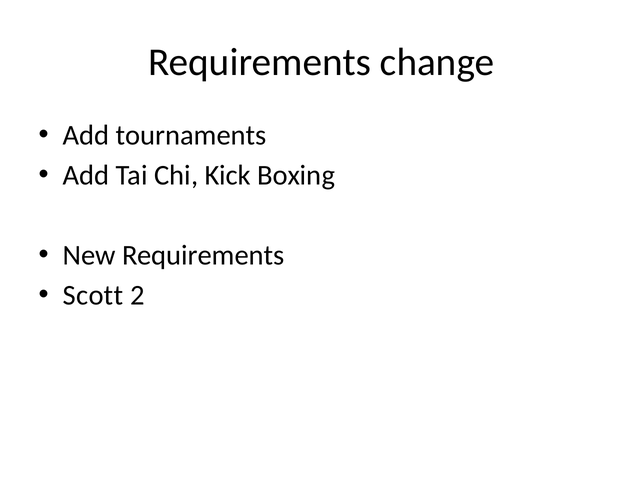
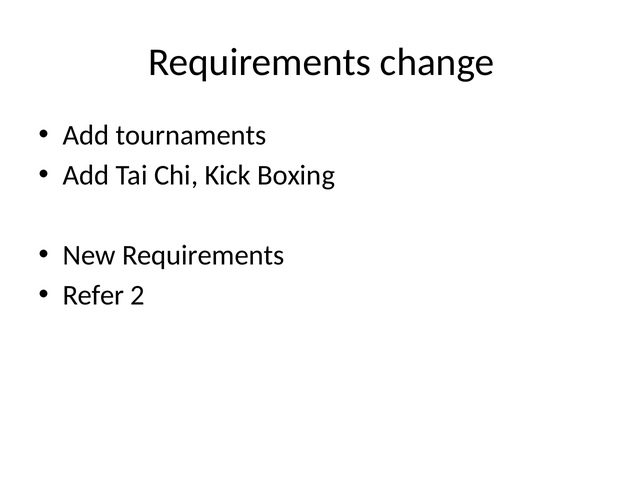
Scott: Scott -> Refer
